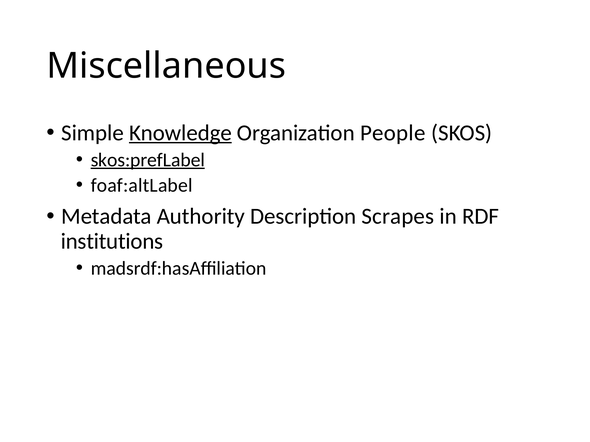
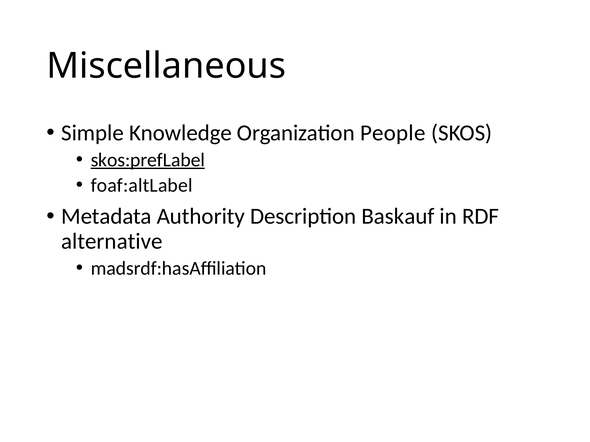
Knowledge underline: present -> none
Scrapes: Scrapes -> Baskauf
institutions: institutions -> alternative
